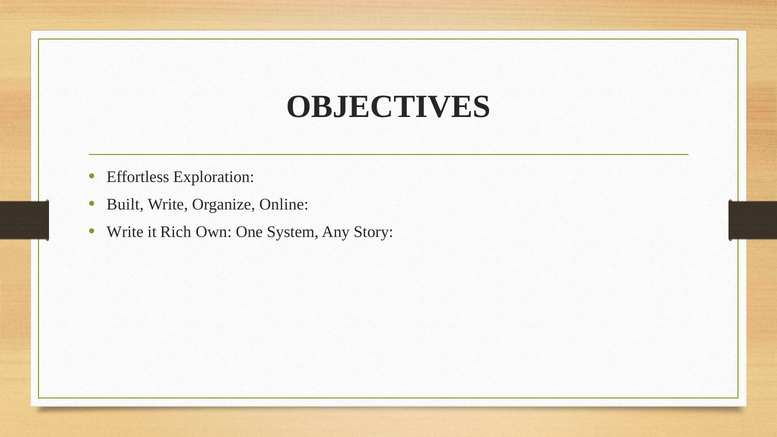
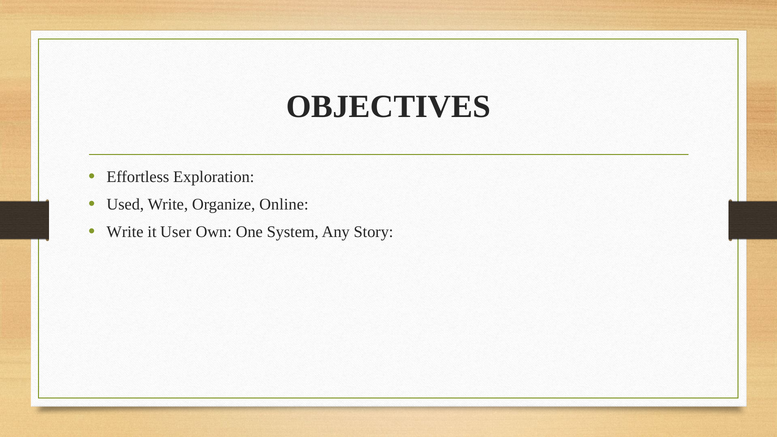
Built: Built -> Used
Rich: Rich -> User
